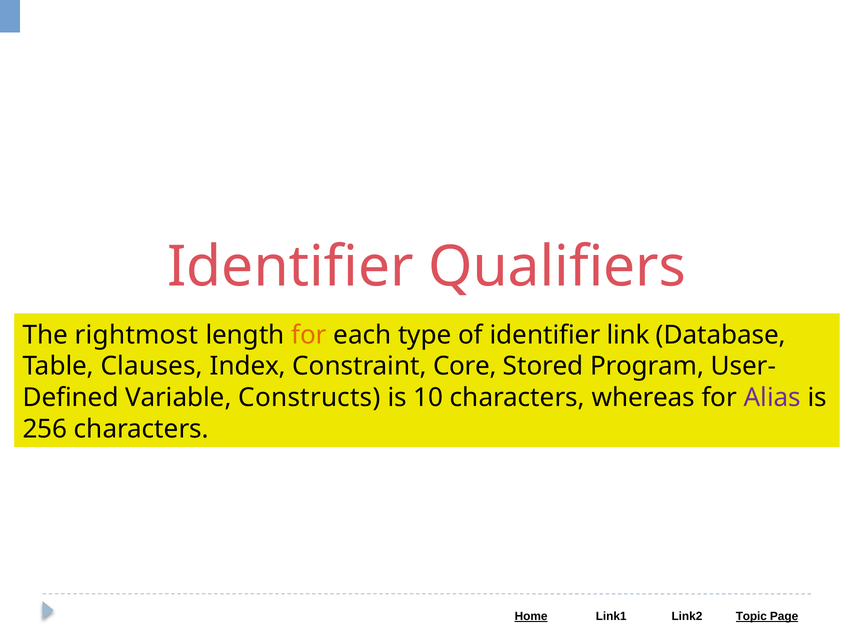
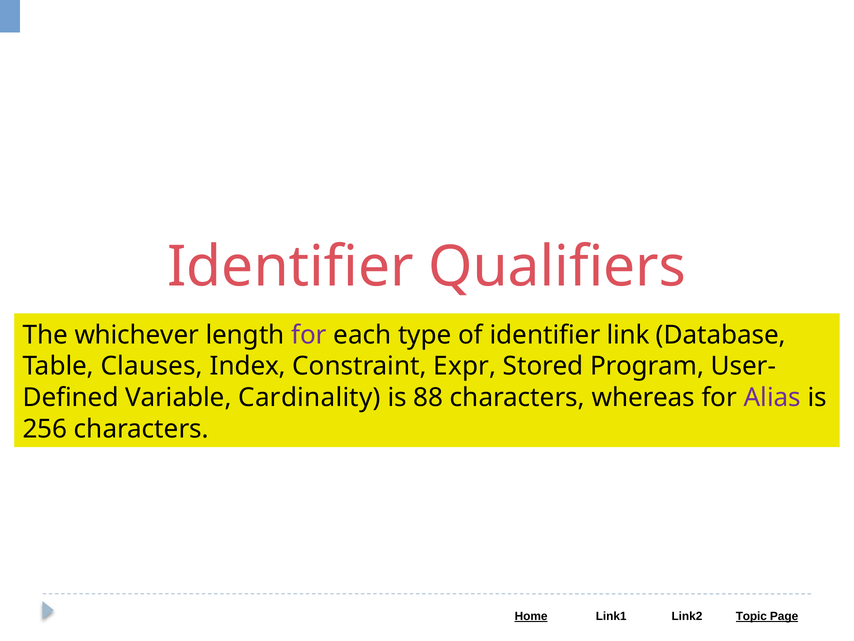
rightmost: rightmost -> whichever
for at (309, 335) colour: orange -> purple
Core: Core -> Expr
Constructs: Constructs -> Cardinality
10: 10 -> 88
